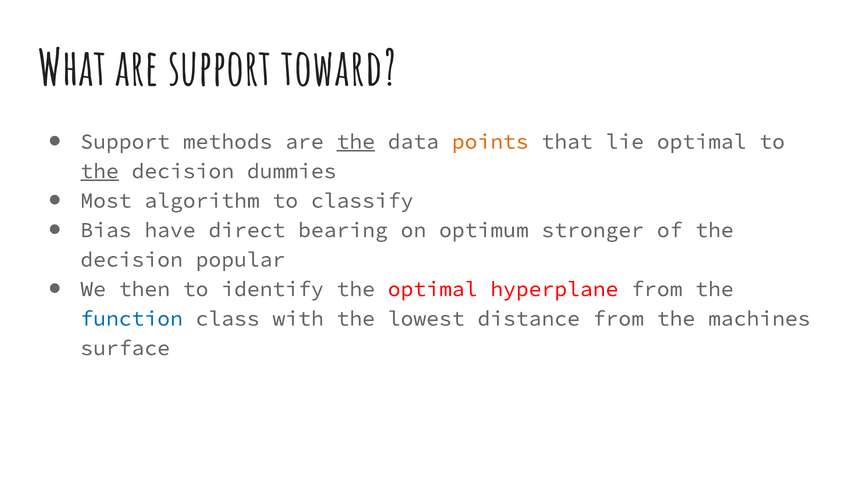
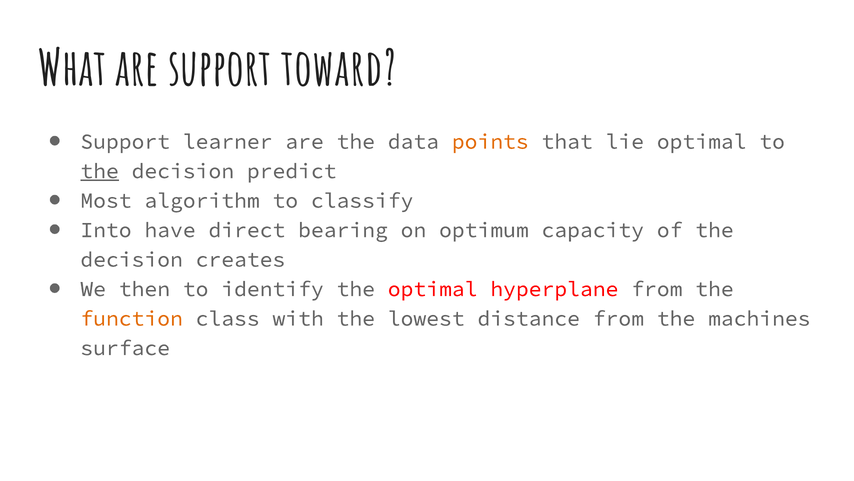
methods: methods -> learner
the at (356, 141) underline: present -> none
dummies: dummies -> predict
Bias: Bias -> Into
stronger: stronger -> capacity
popular: popular -> creates
function colour: blue -> orange
